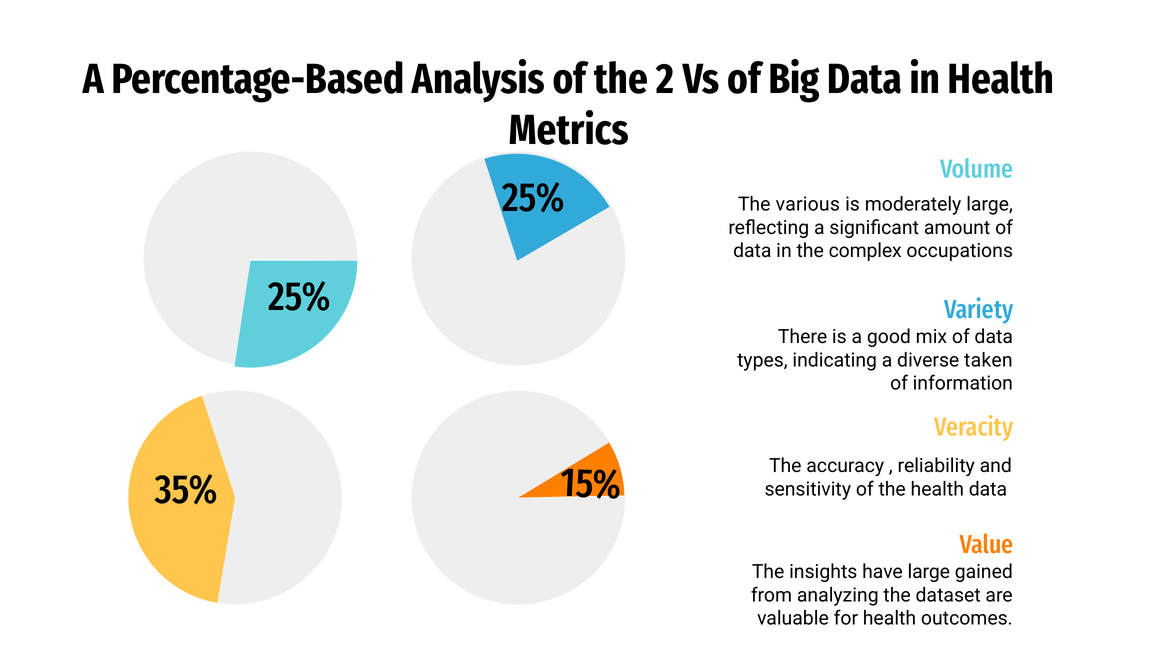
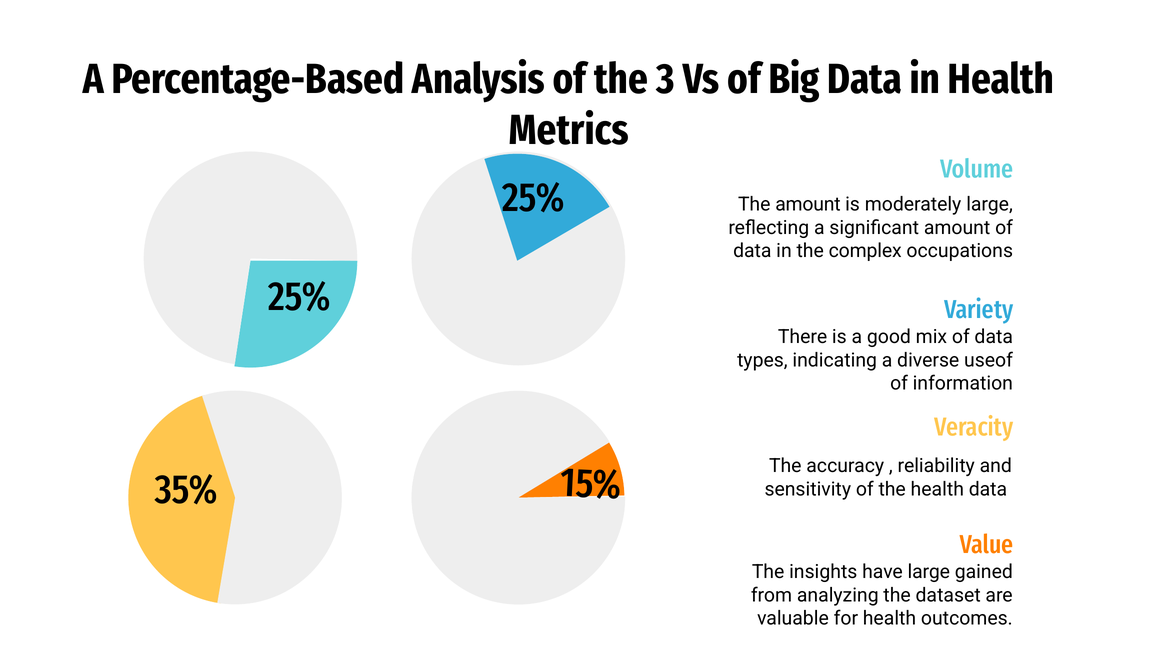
2: 2 -> 3
The various: various -> amount
taken: taken -> useof
